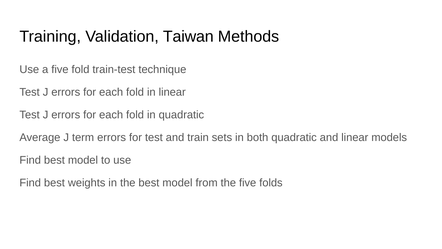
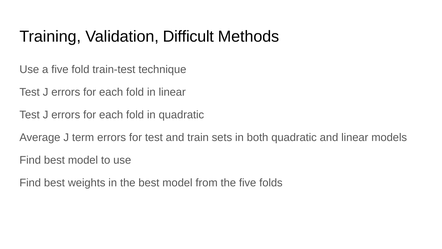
Taiwan: Taiwan -> Difficult
